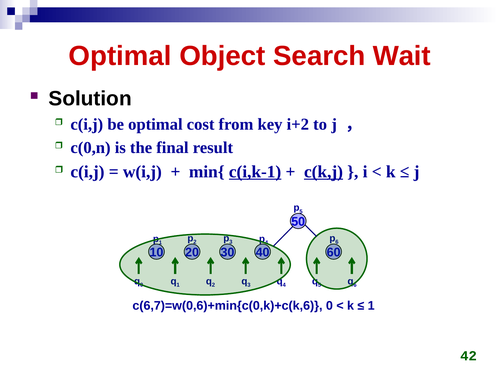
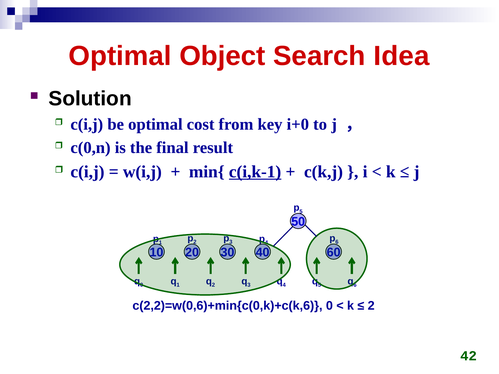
Wait: Wait -> Idea
i+2: i+2 -> i+0
c(k,j underline: present -> none
c(6,7)=w(0,6)+min{c(0,k)+c(k,6: c(6,7)=w(0,6)+min{c(0,k)+c(k,6 -> c(2,2)=w(0,6)+min{c(0,k)+c(k,6
1 at (371, 306): 1 -> 2
